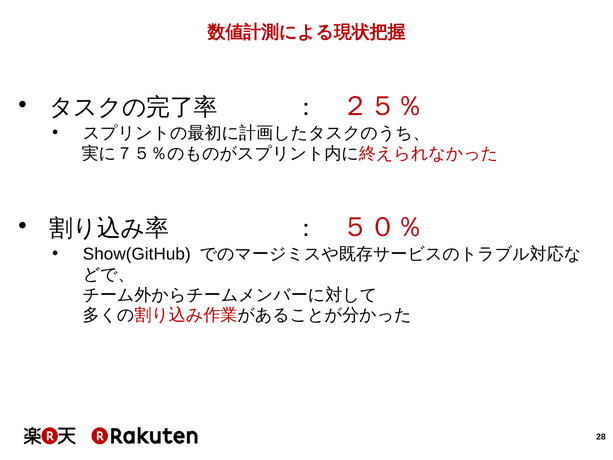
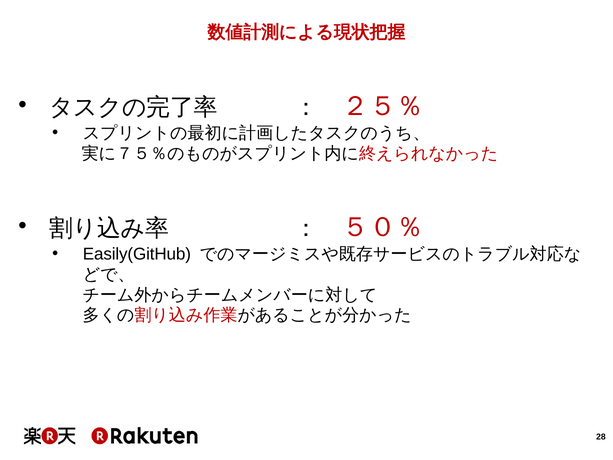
Show(GitHub: Show(GitHub -> Easily(GitHub
